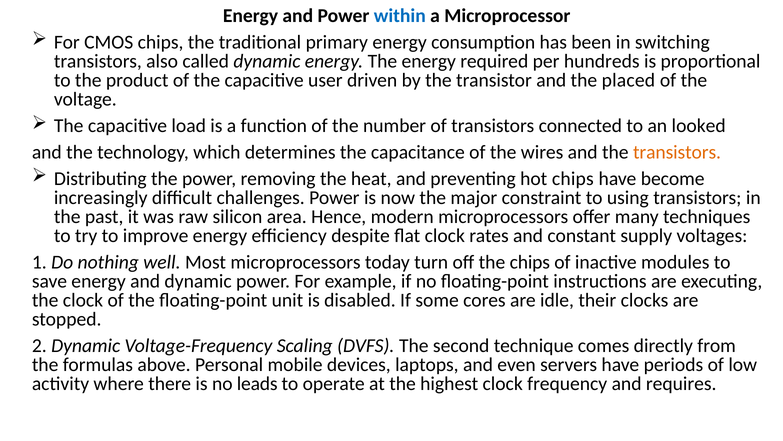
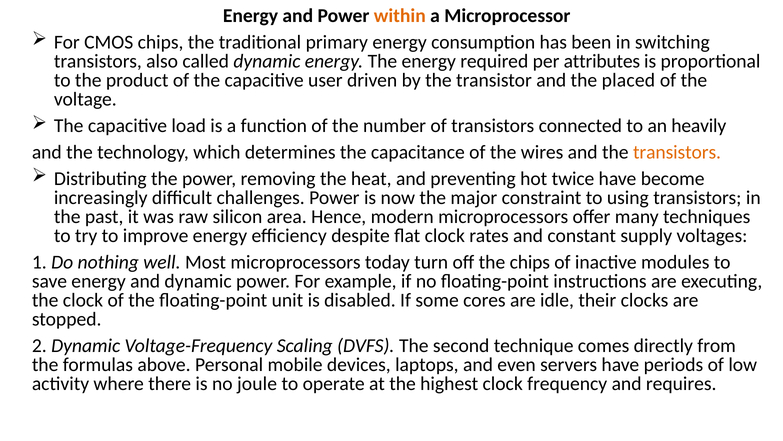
within colour: blue -> orange
hundreds: hundreds -> attributes
looked: looked -> heavily
hot chips: chips -> twice
leads: leads -> joule
